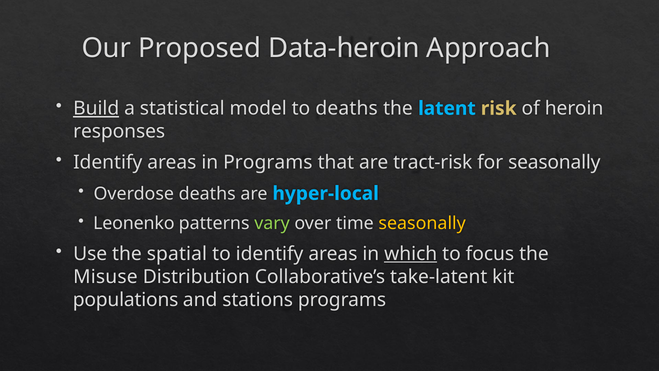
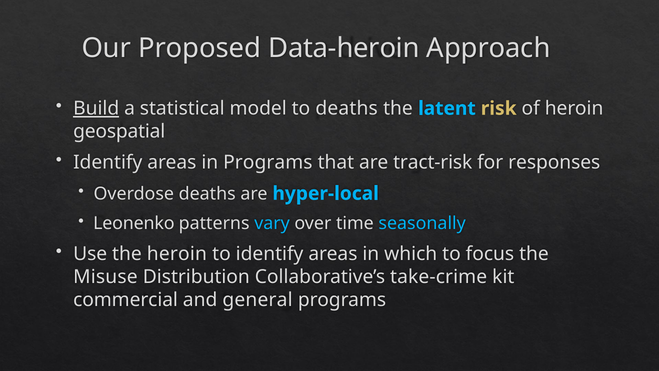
responses: responses -> geospatial
for seasonally: seasonally -> responses
vary colour: light green -> light blue
seasonally at (422, 223) colour: yellow -> light blue
the spatial: spatial -> heroin
which underline: present -> none
take-latent: take-latent -> take-crime
populations: populations -> commercial
stations: stations -> general
